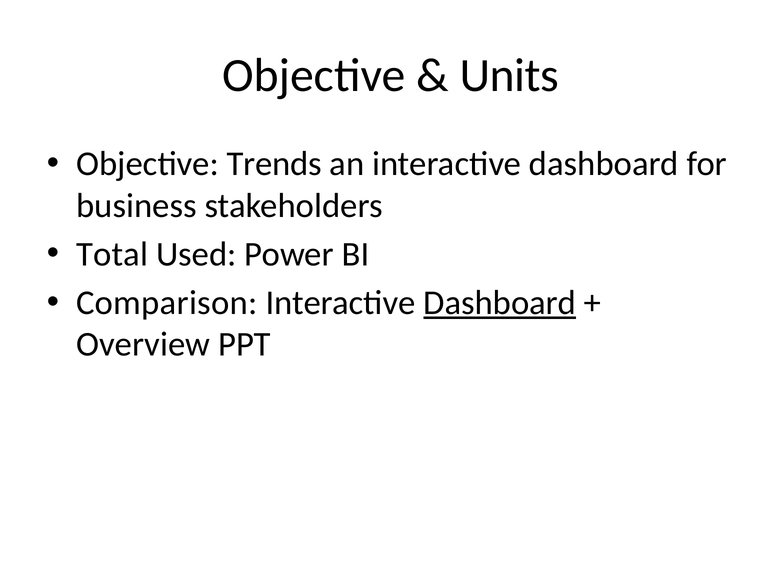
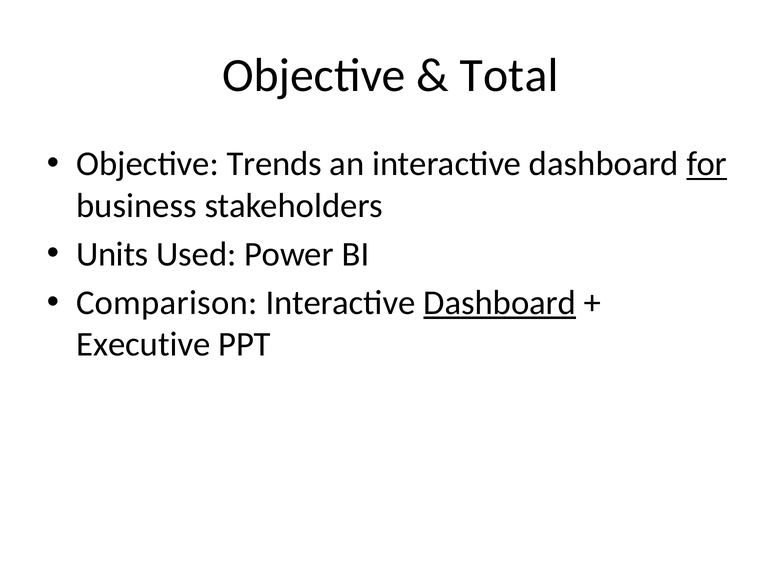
Units: Units -> Total
for underline: none -> present
Total: Total -> Units
Overview: Overview -> Executive
